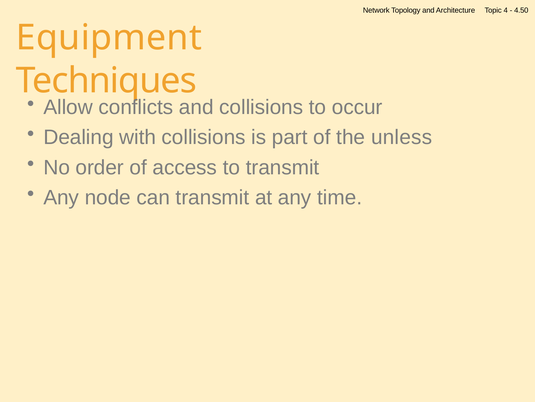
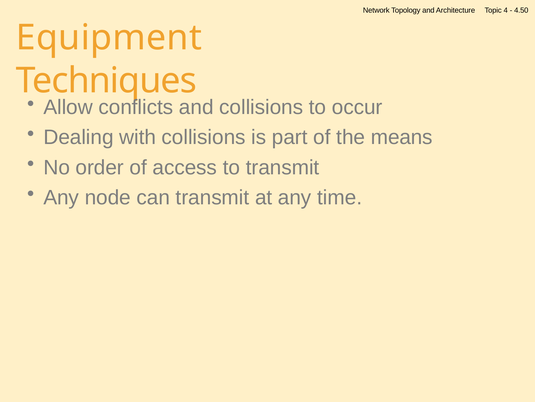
unless: unless -> means
